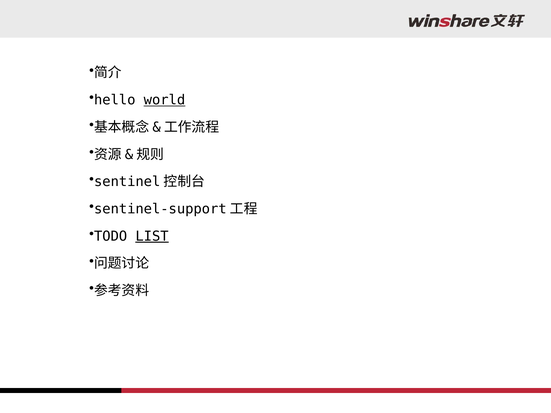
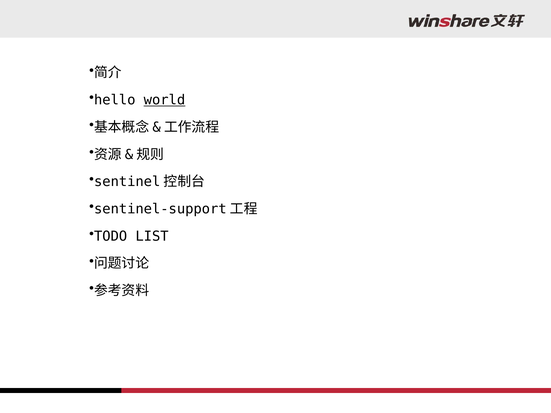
LIST underline: present -> none
